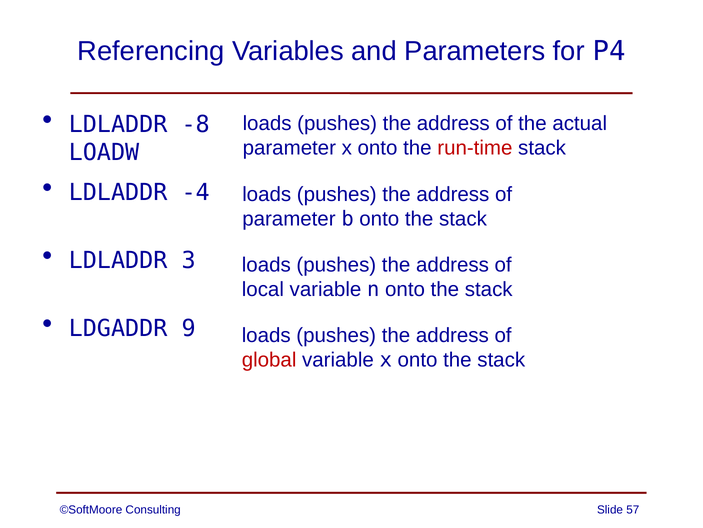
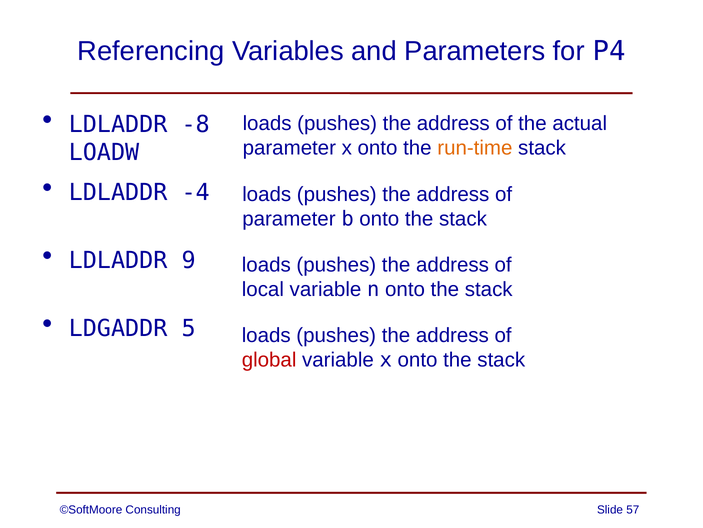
run-time colour: red -> orange
3: 3 -> 9
9: 9 -> 5
